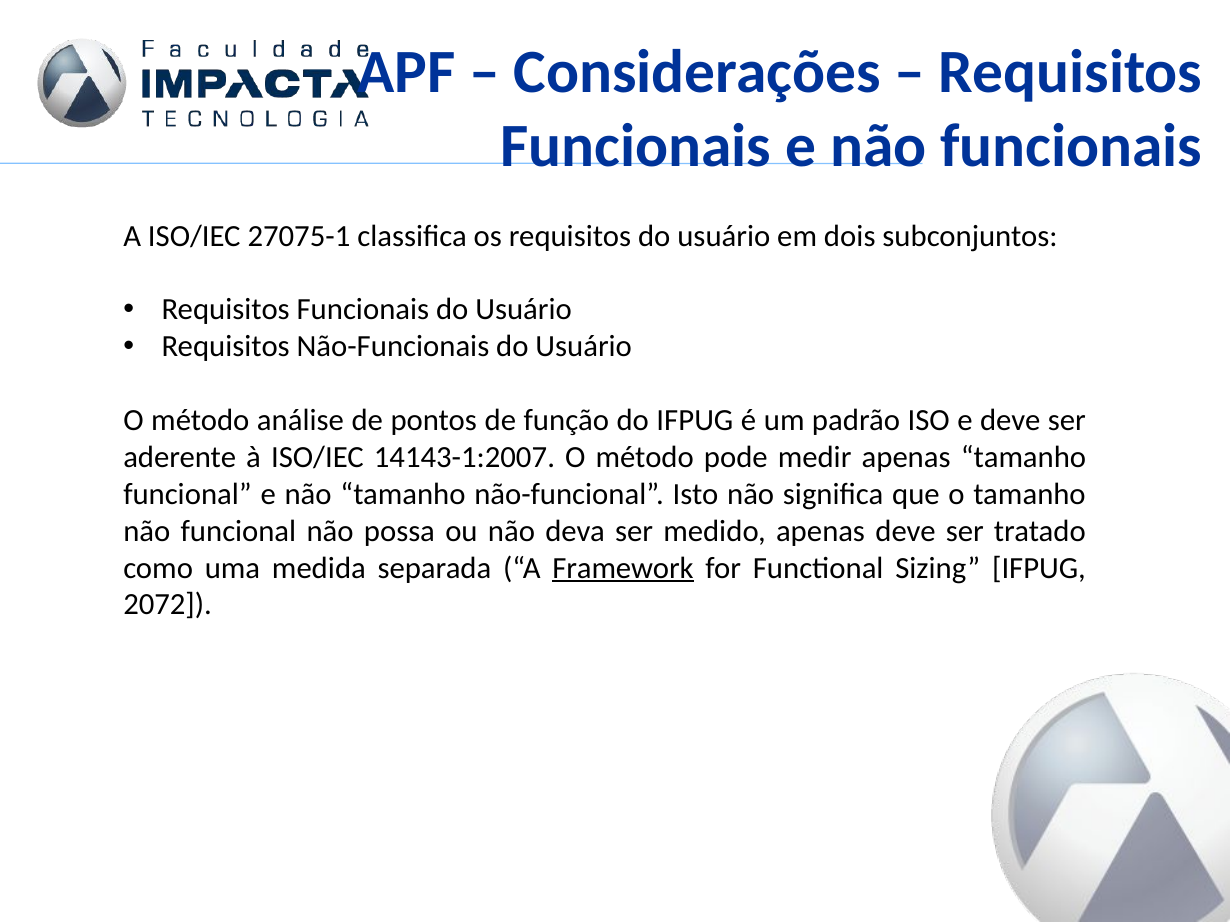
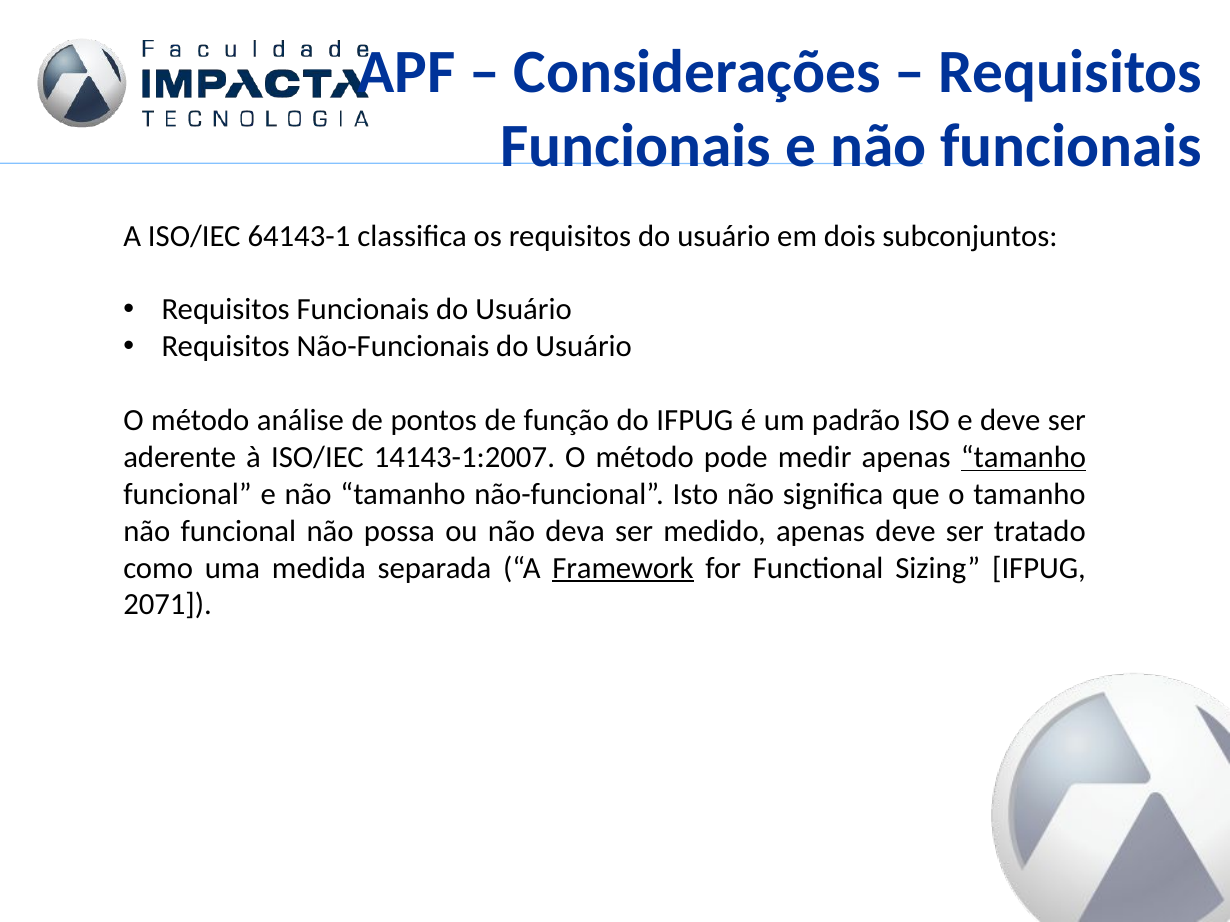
27075-1: 27075-1 -> 64143-1
tamanho at (1023, 457) underline: none -> present
2072: 2072 -> 2071
